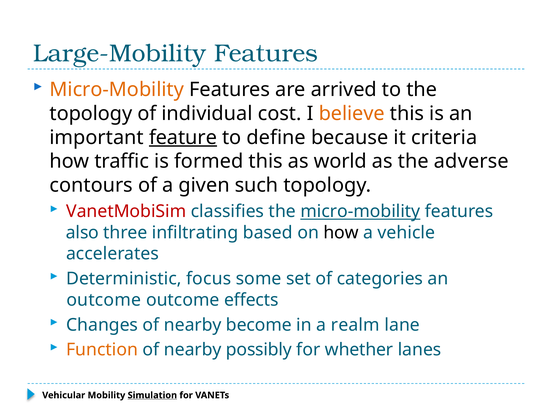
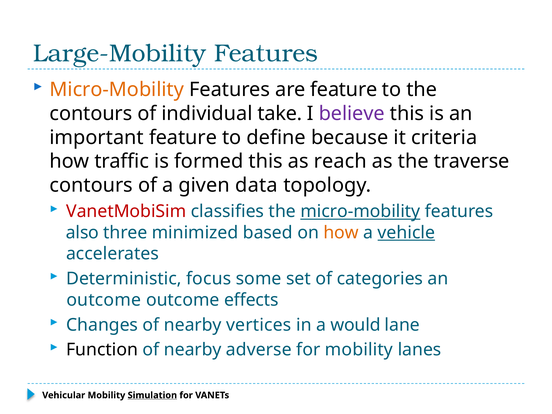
are arrived: arrived -> feature
topology at (91, 114): topology -> contours
cost: cost -> take
believe colour: orange -> purple
feature at (183, 137) underline: present -> none
world: world -> reach
adverse: adverse -> traverse
such: such -> data
infiltrating: infiltrating -> minimized
how at (341, 233) colour: black -> orange
vehicle underline: none -> present
become: become -> vertices
realm: realm -> would
Function colour: orange -> black
possibly: possibly -> adverse
for whether: whether -> mobility
